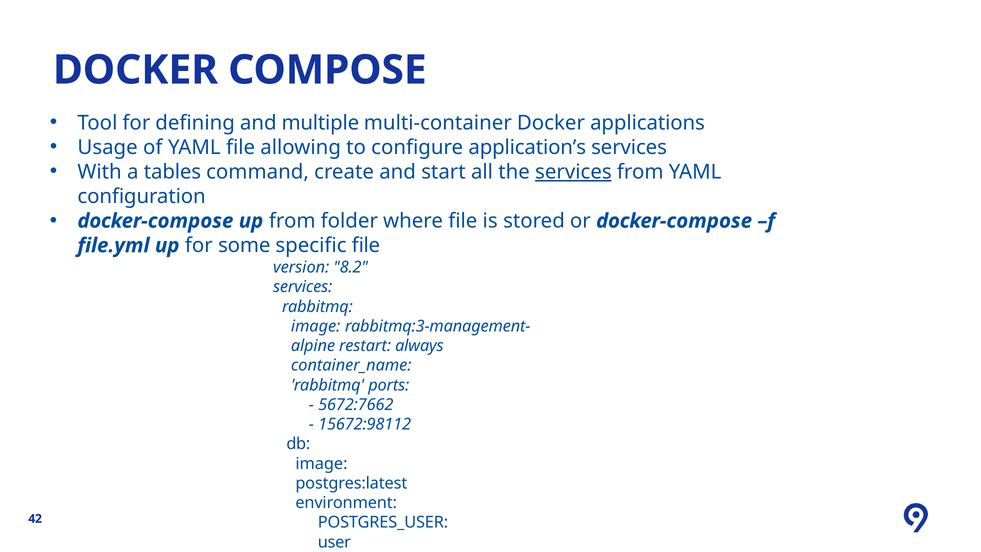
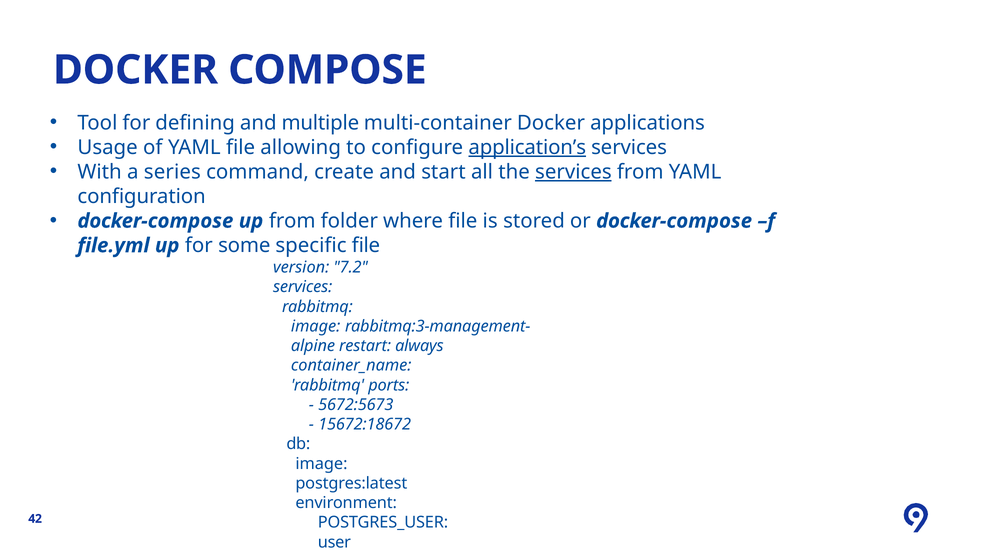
application’s underline: none -> present
tables: tables -> series
8.2: 8.2 -> 7.2
5672:7662: 5672:7662 -> 5672:5673
15672:98112: 15672:98112 -> 15672:18672
